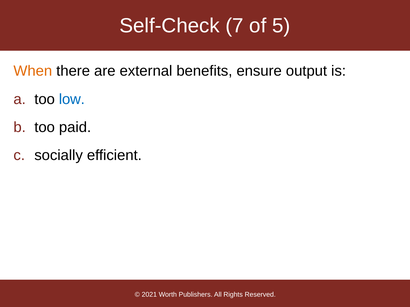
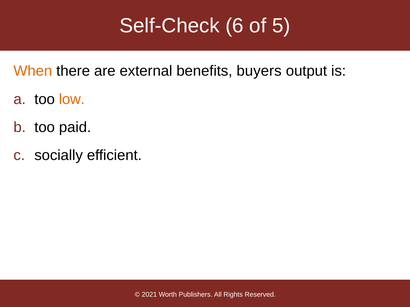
7: 7 -> 6
ensure: ensure -> buyers
low colour: blue -> orange
